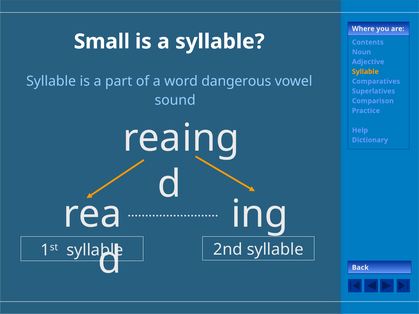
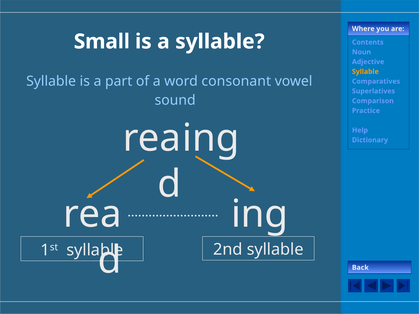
dangerous: dangerous -> consonant
